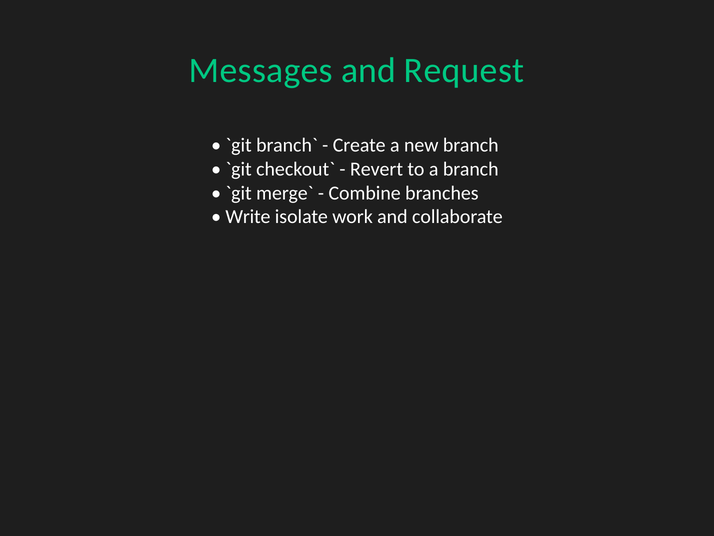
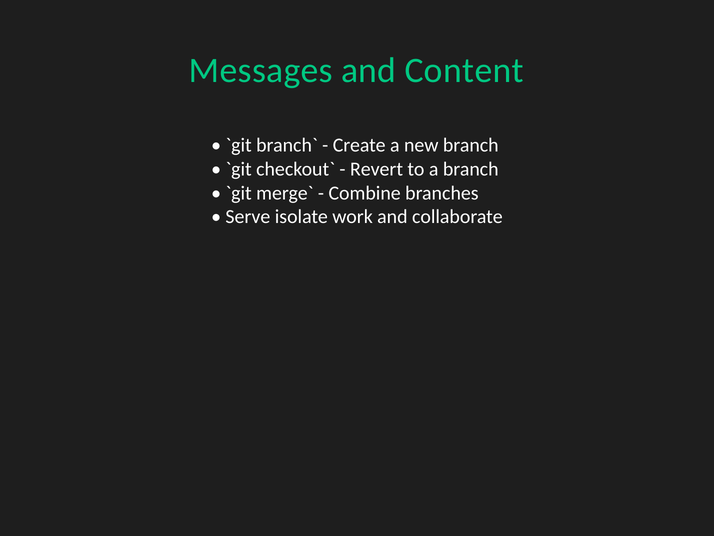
Request: Request -> Content
Write: Write -> Serve
